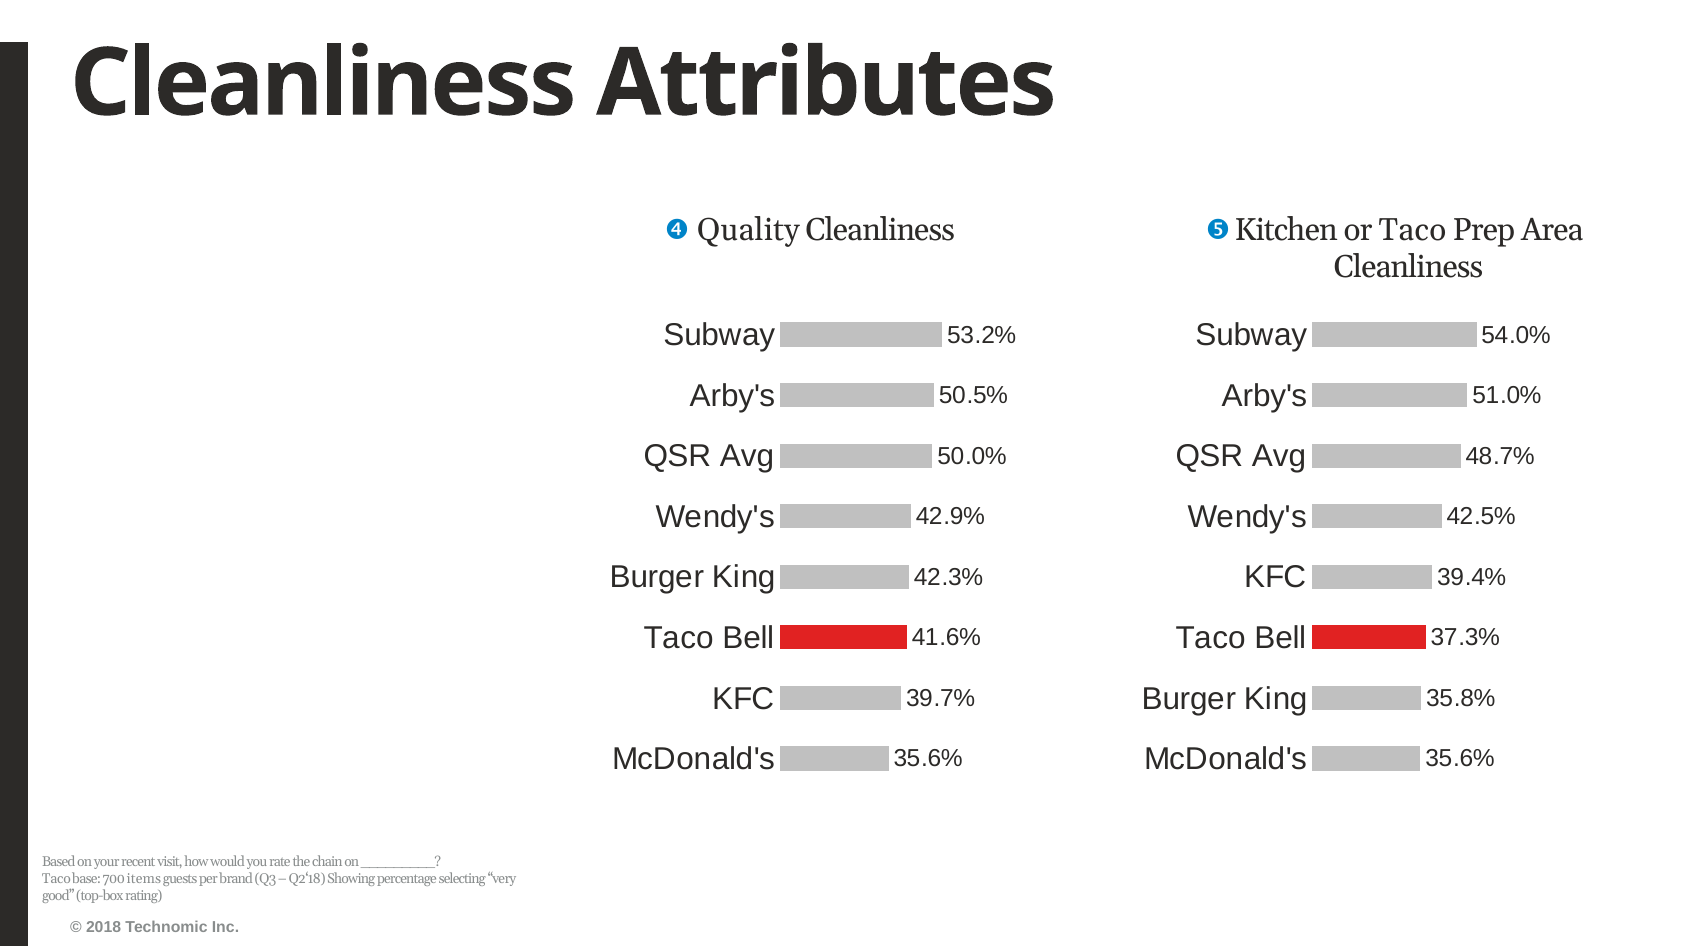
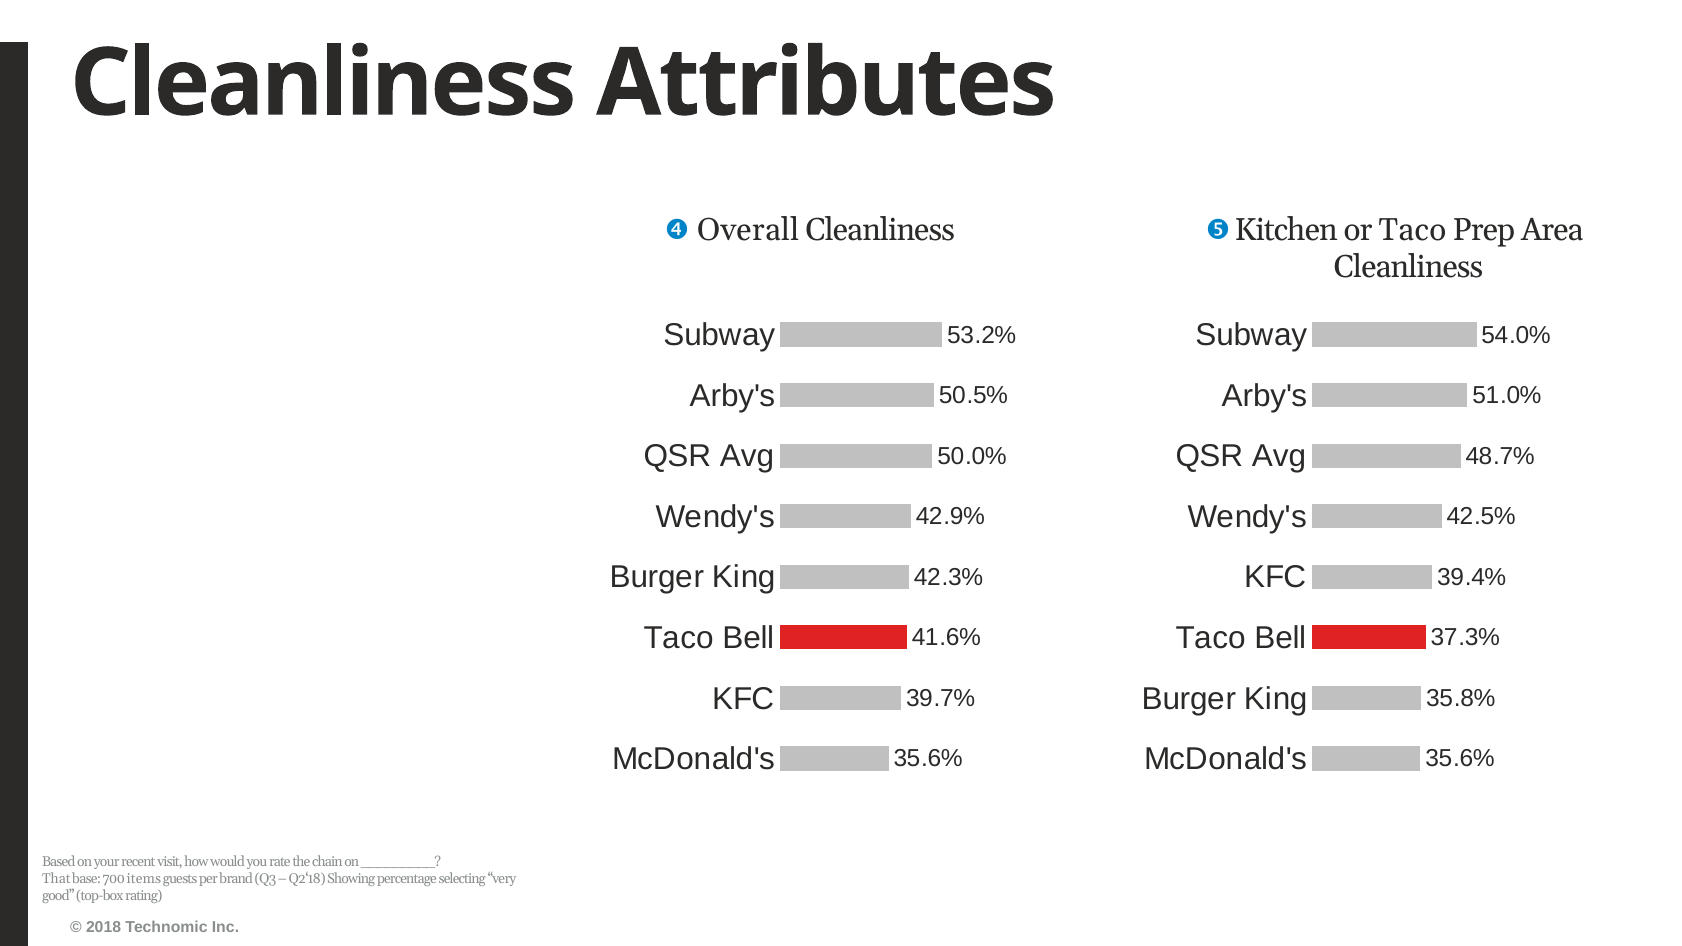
Quality: Quality -> Overall
Taco at (56, 879): Taco -> That
